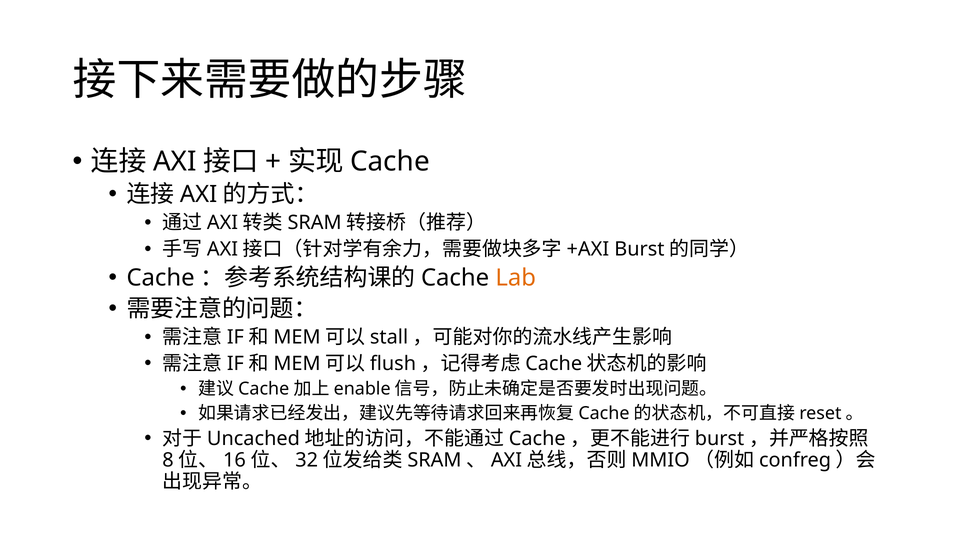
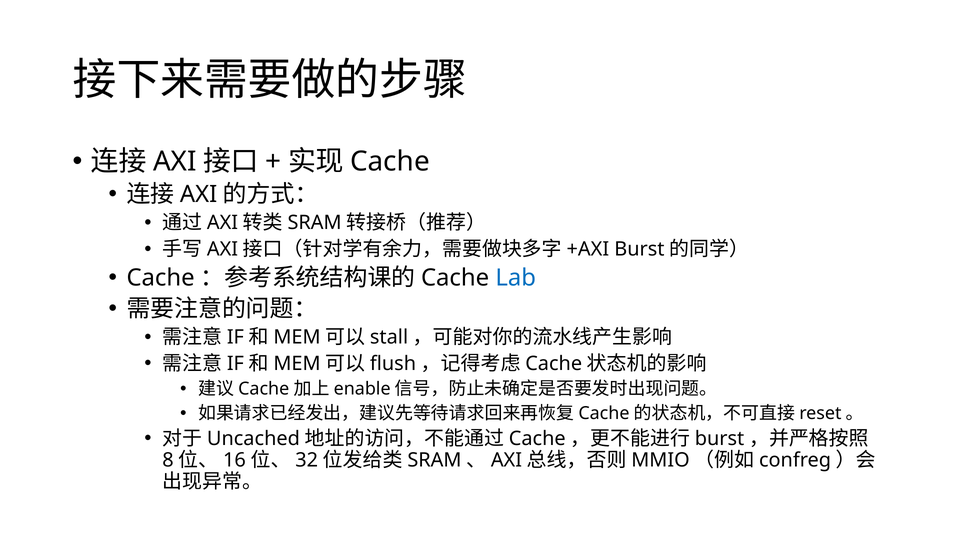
Lab colour: orange -> blue
